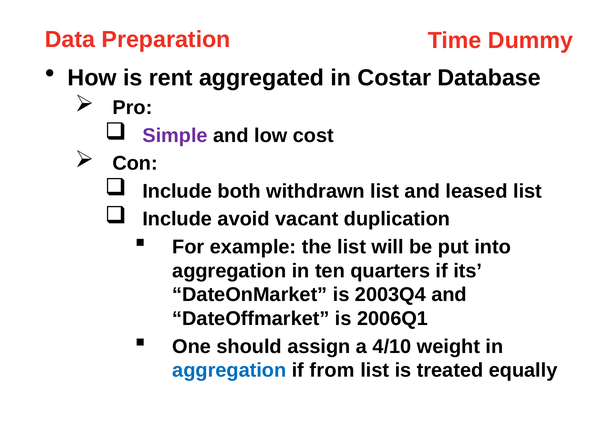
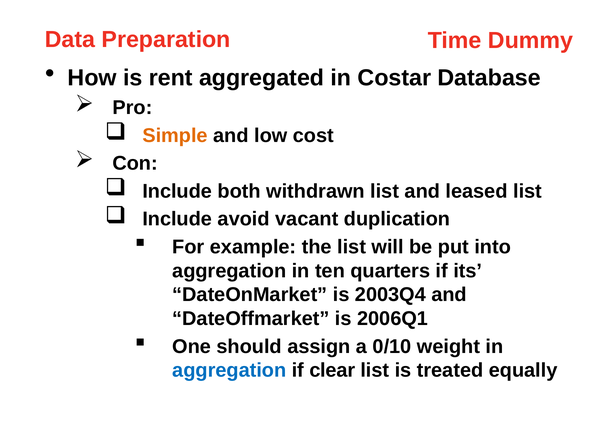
Simple colour: purple -> orange
4/10: 4/10 -> 0/10
from: from -> clear
